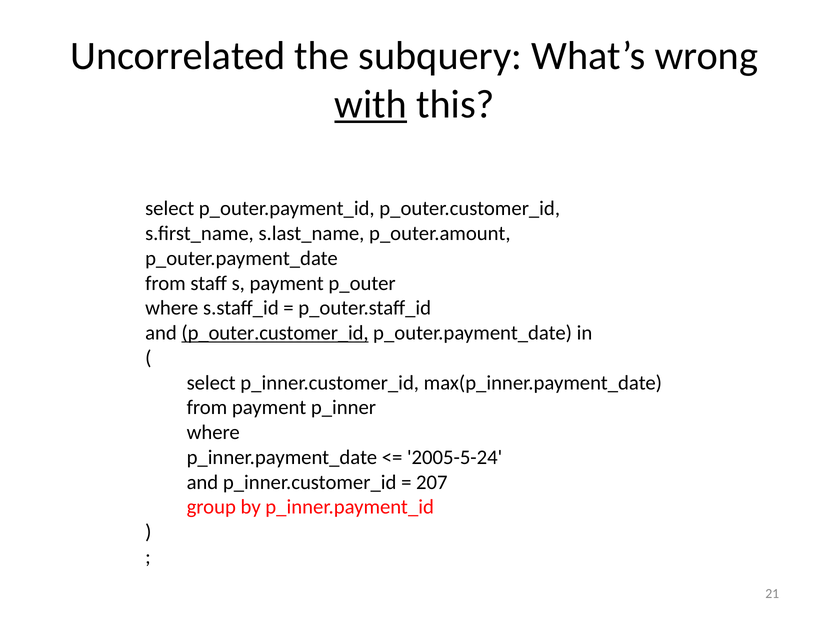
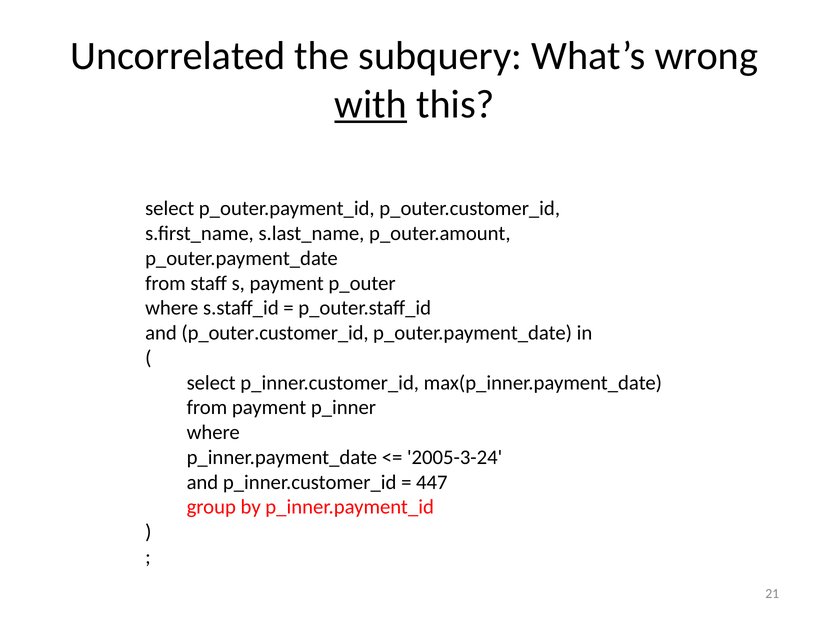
p_outer.customer_id at (275, 333) underline: present -> none
2005-5-24: 2005-5-24 -> 2005-3-24
207: 207 -> 447
